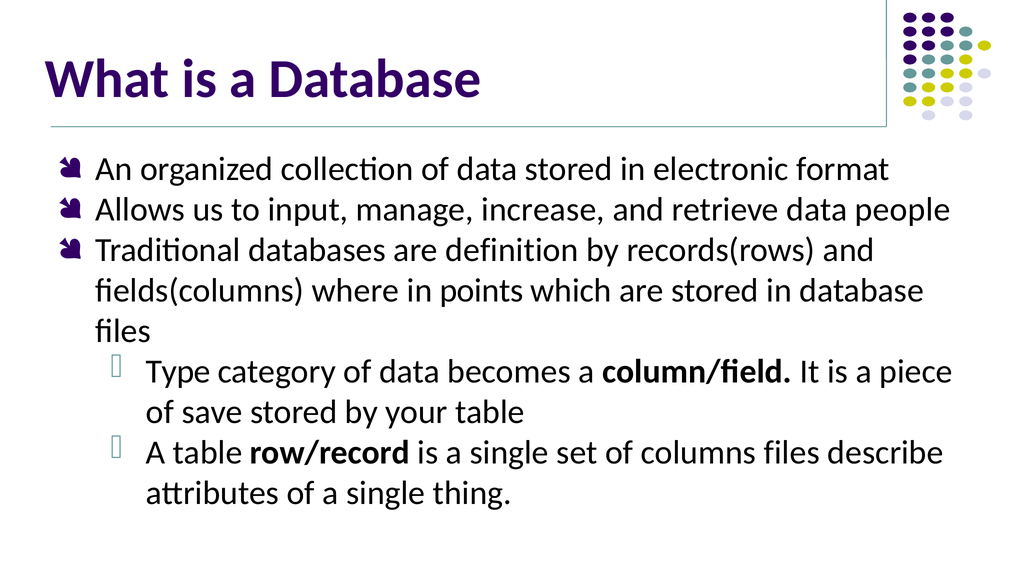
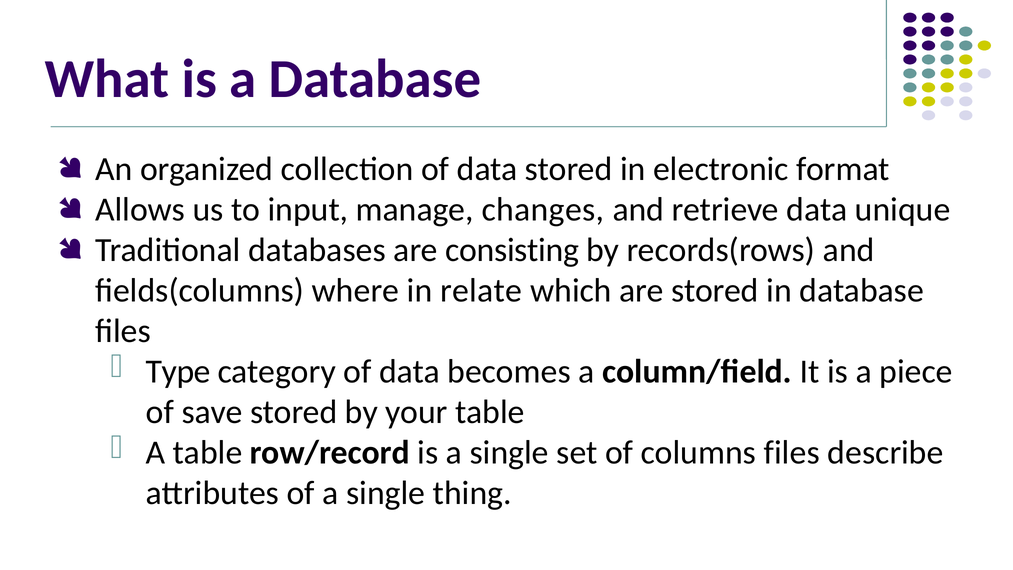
increase: increase -> changes
people: people -> unique
definition: definition -> consisting
points: points -> relate
